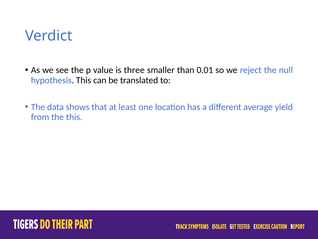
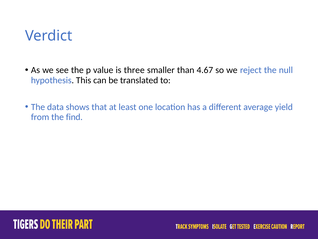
0.01: 0.01 -> 4.67
the this: this -> find
